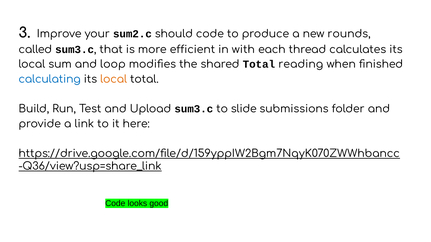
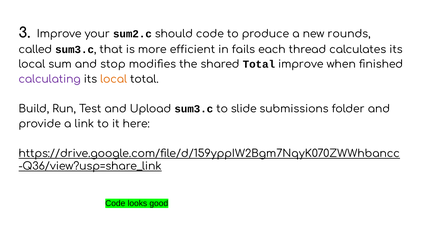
with: with -> fails
loop: loop -> stop
Total reading: reading -> improve
calculating colour: blue -> purple
